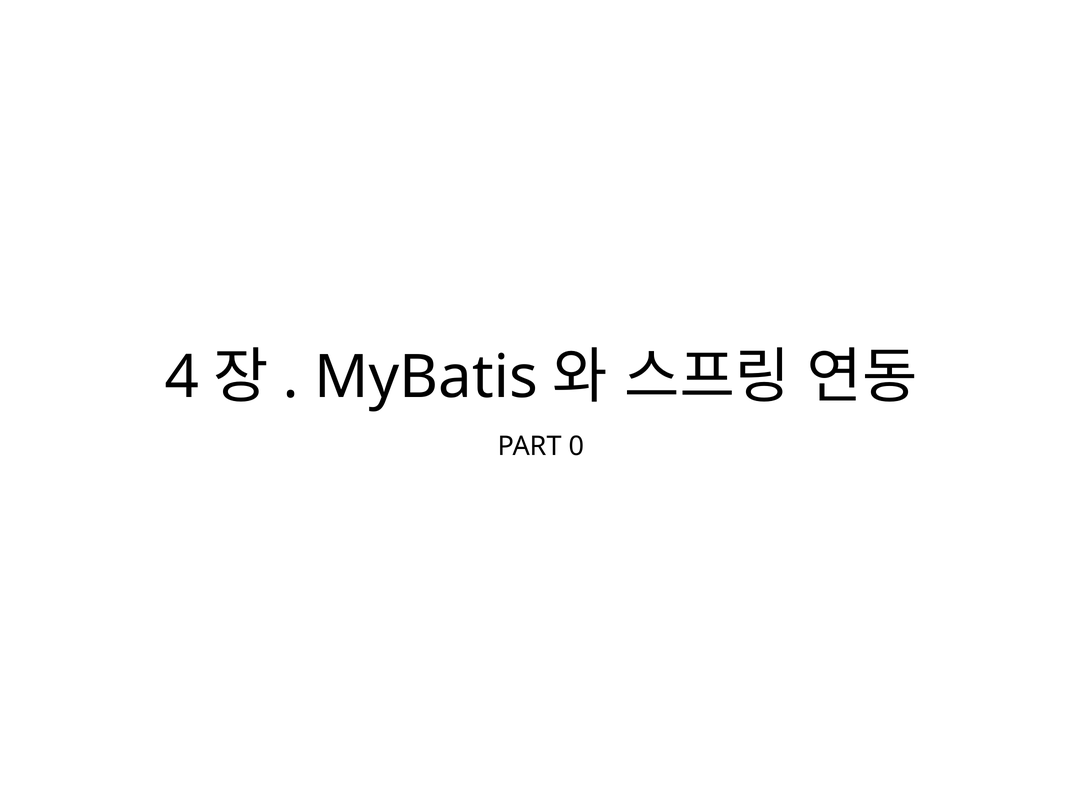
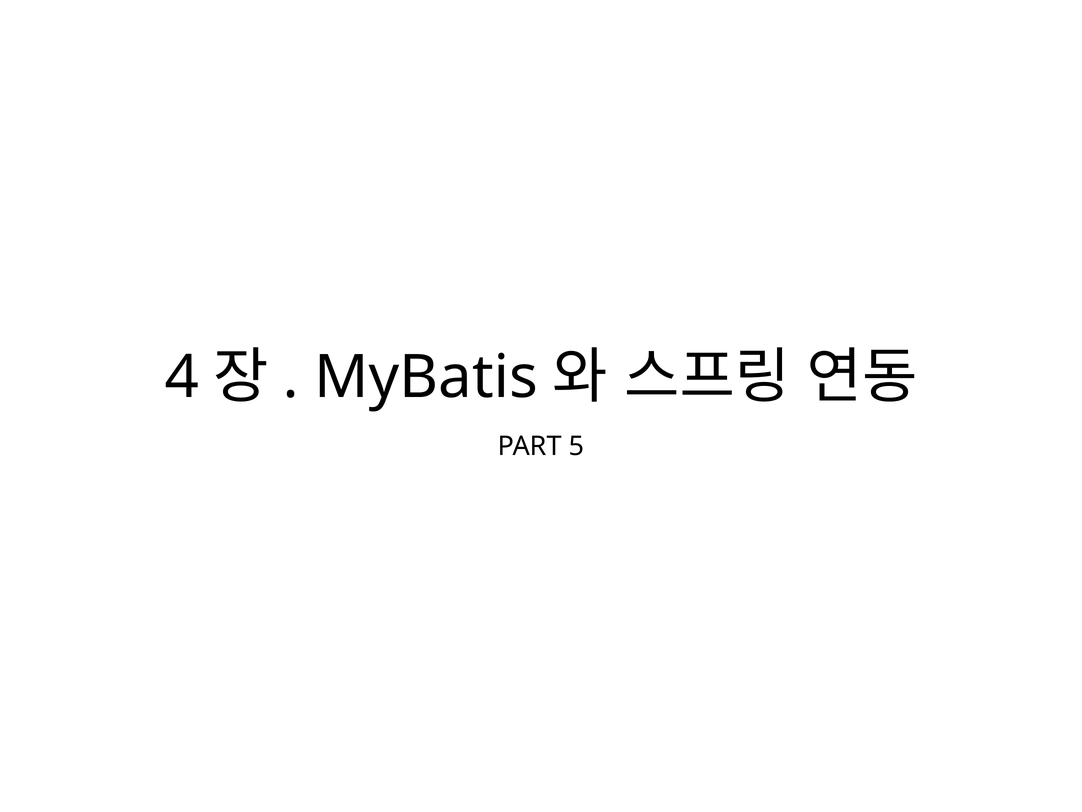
0: 0 -> 5
